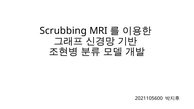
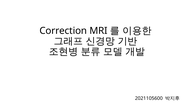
Scrubbing: Scrubbing -> Correction
